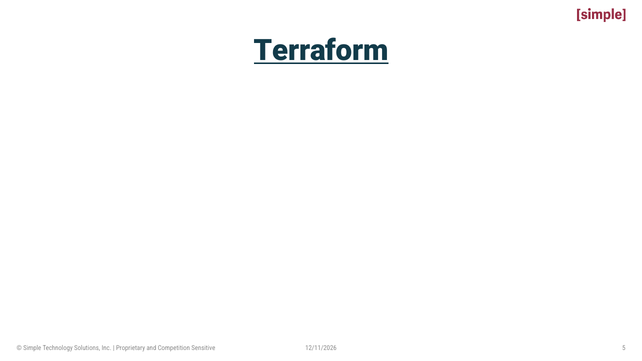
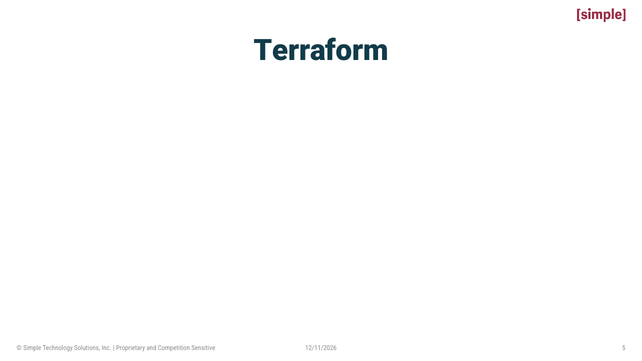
Terraform underline: present -> none
